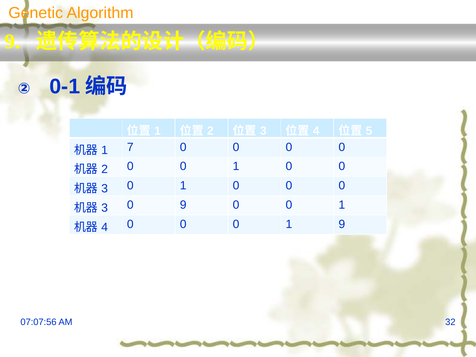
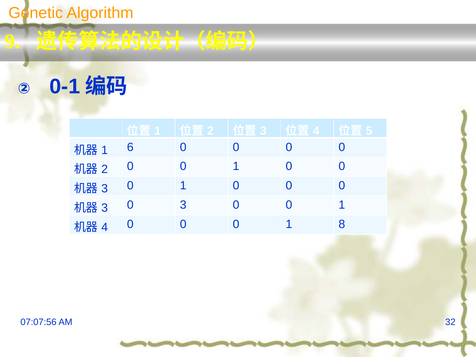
7: 7 -> 6
0 9: 9 -> 3
1 9: 9 -> 8
